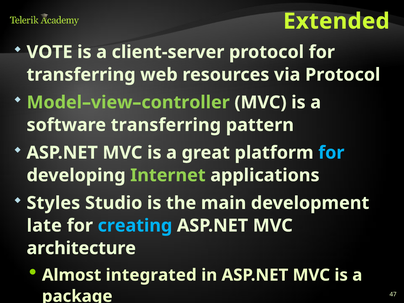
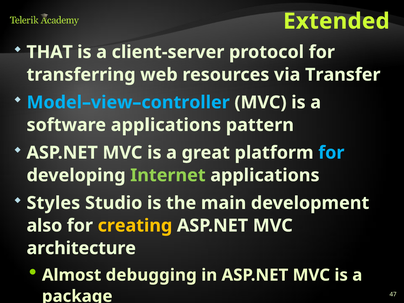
VOTE at (50, 52): VOTE -> THAT
via Protocol: Protocol -> Transfer
Model–view–controller colour: light green -> light blue
software transferring: transferring -> applications
late: late -> also
creating colour: light blue -> yellow
Almost integrated: integrated -> debugging
